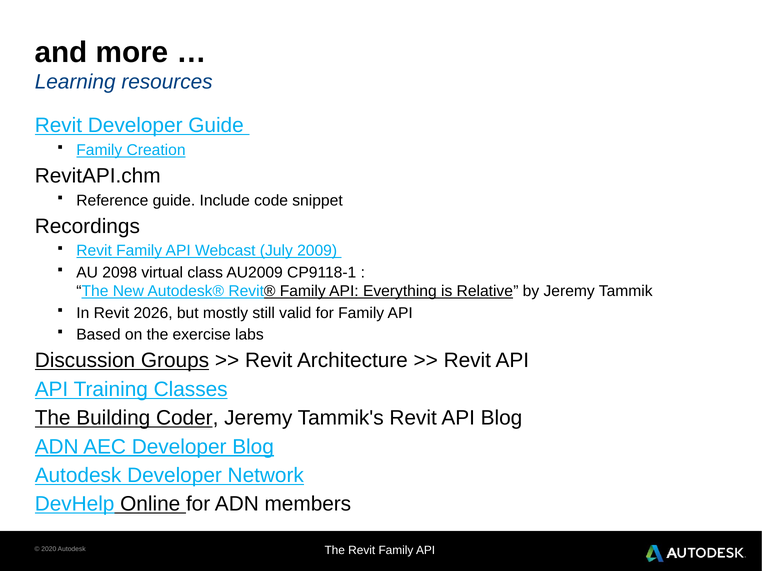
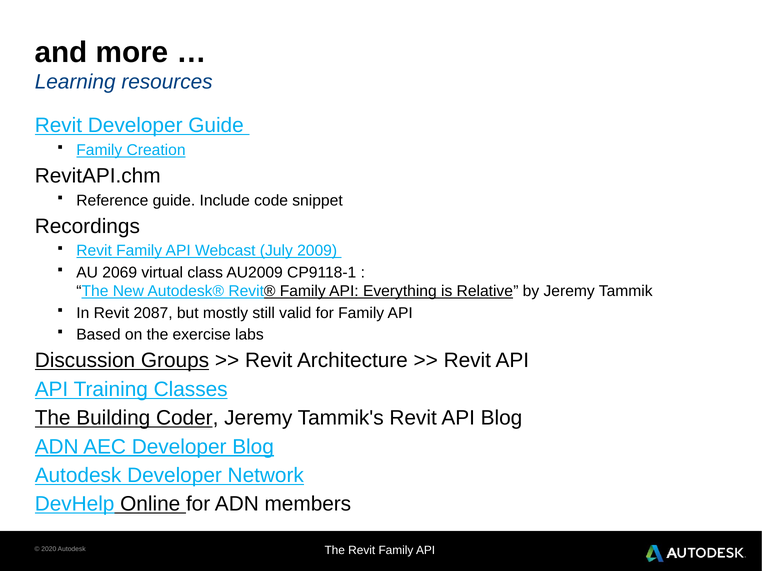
2098: 2098 -> 2069
2026: 2026 -> 2087
